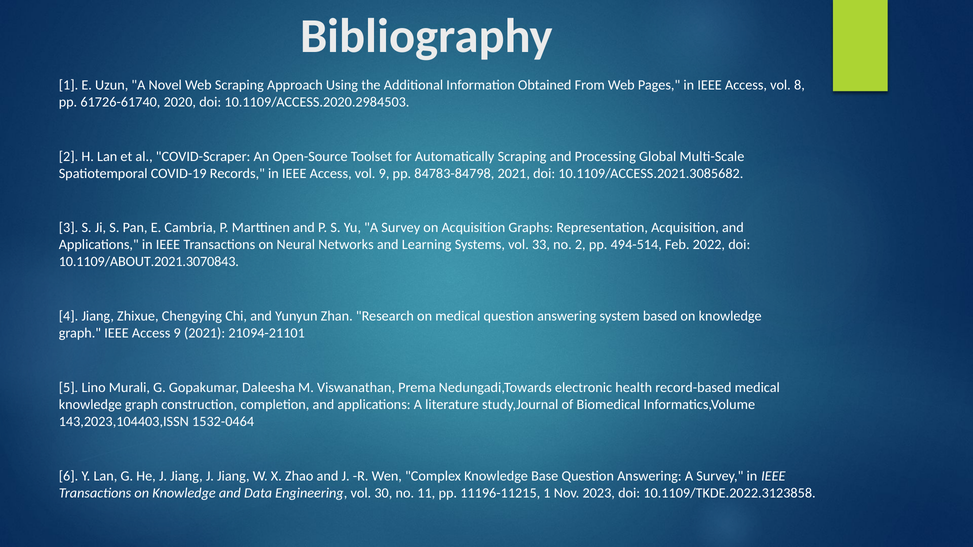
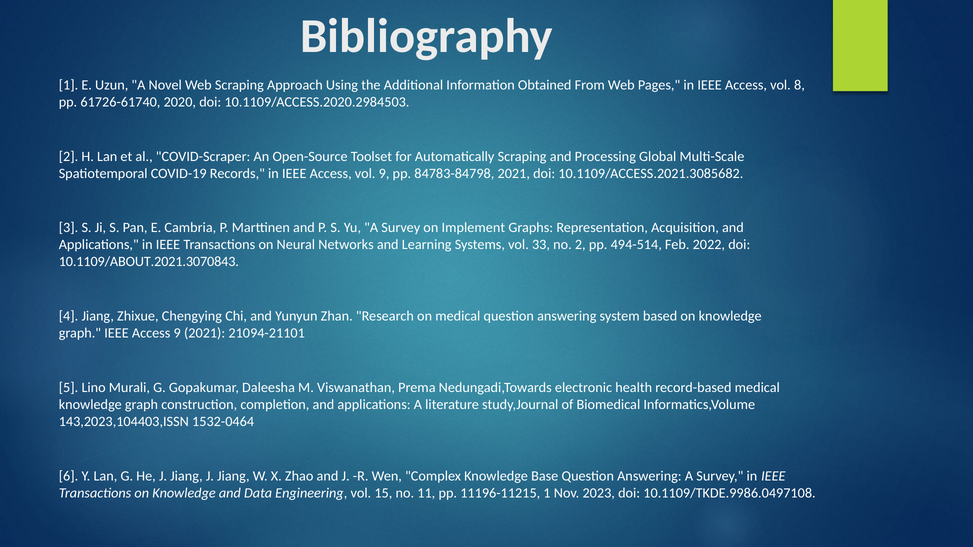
on Acquisition: Acquisition -> Implement
30: 30 -> 15
10.1109/TKDE.2022.3123858: 10.1109/TKDE.2022.3123858 -> 10.1109/TKDE.9986.0497108
